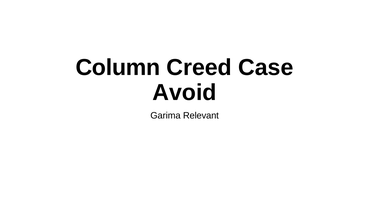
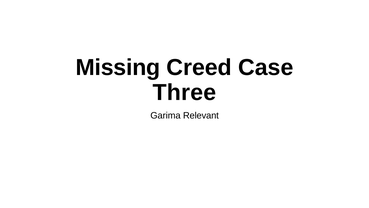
Column: Column -> Missing
Avoid: Avoid -> Three
